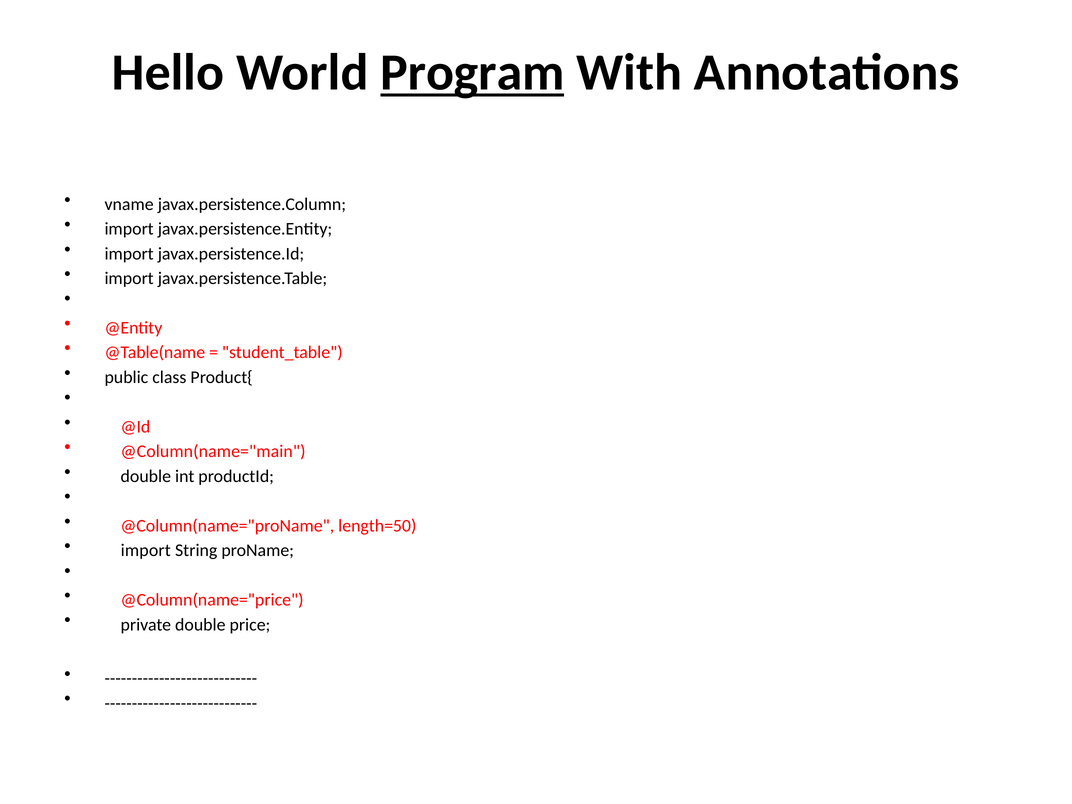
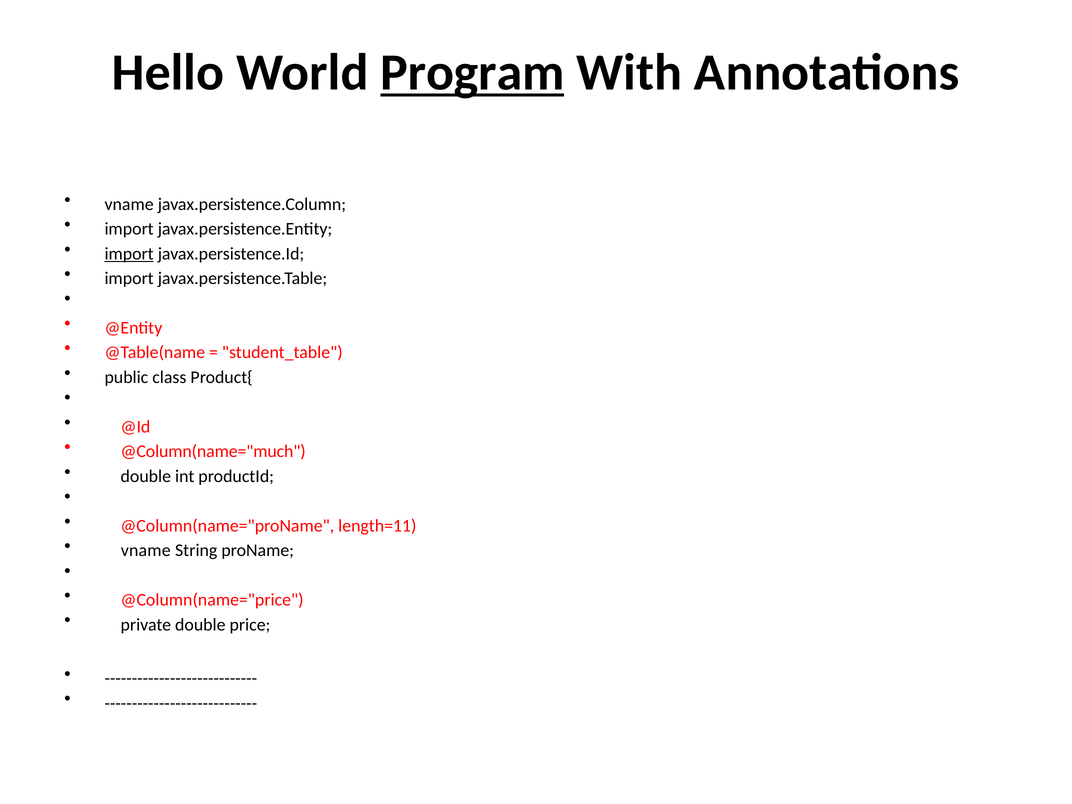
import at (129, 254) underline: none -> present
@Column(name="main: @Column(name="main -> @Column(name="much
length=50: length=50 -> length=11
import at (146, 550): import -> vname
